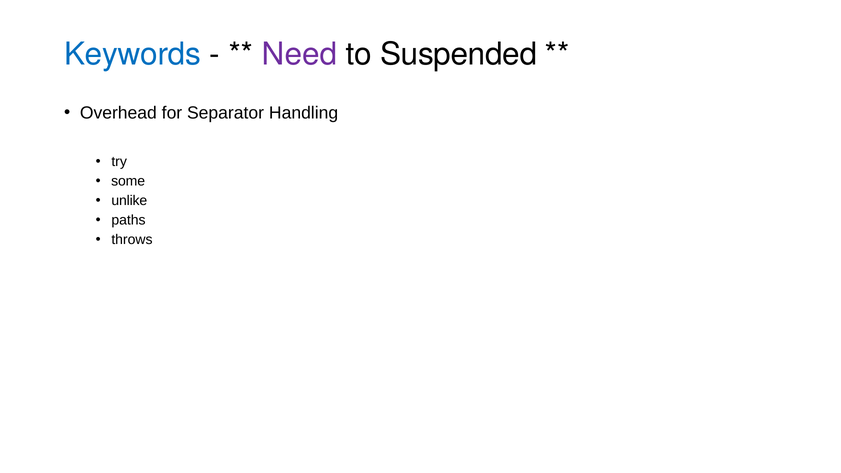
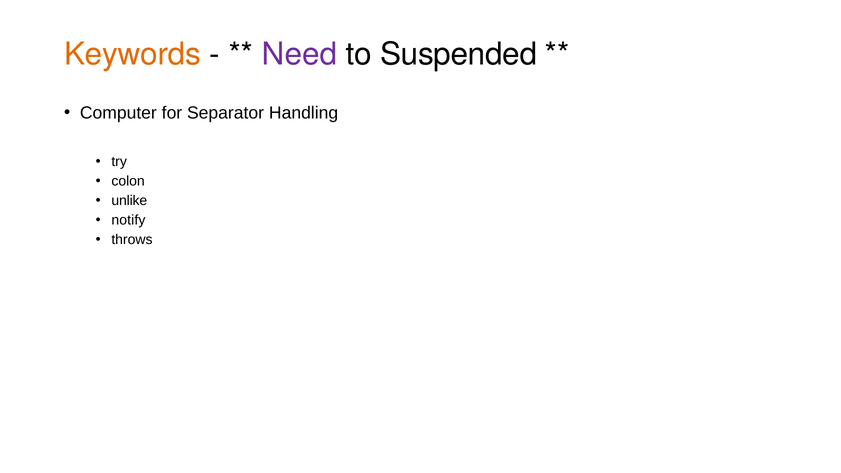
Keywords colour: blue -> orange
Overhead: Overhead -> Computer
some: some -> colon
paths: paths -> notify
